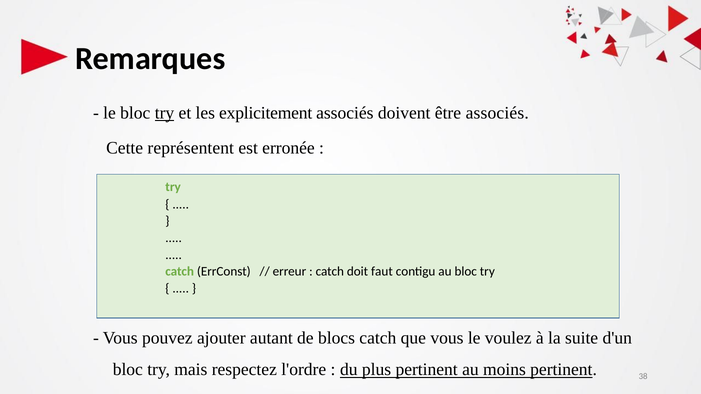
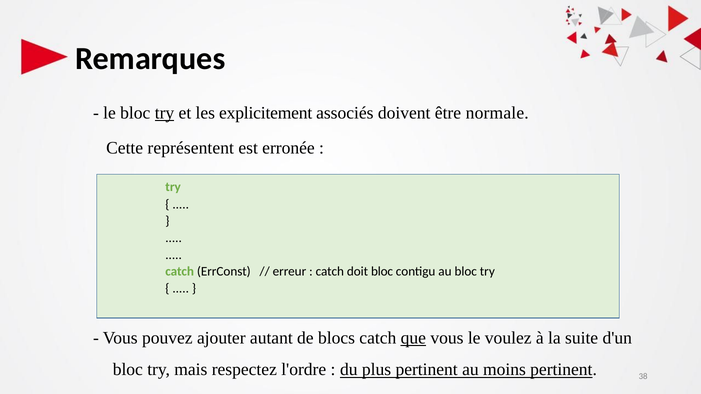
être associés: associés -> normale
doit faut: faut -> bloc
que underline: none -> present
